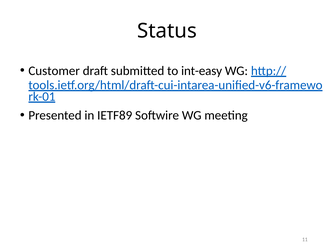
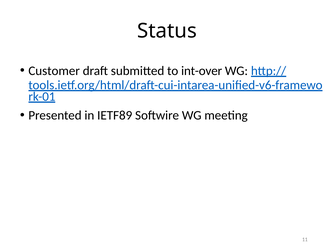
int-easy: int-easy -> int-over
